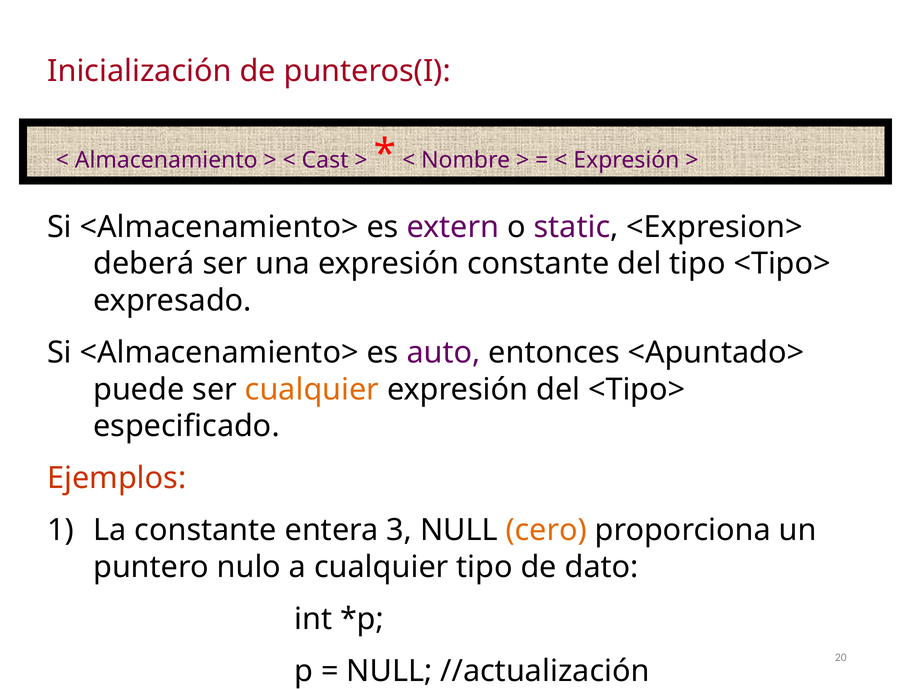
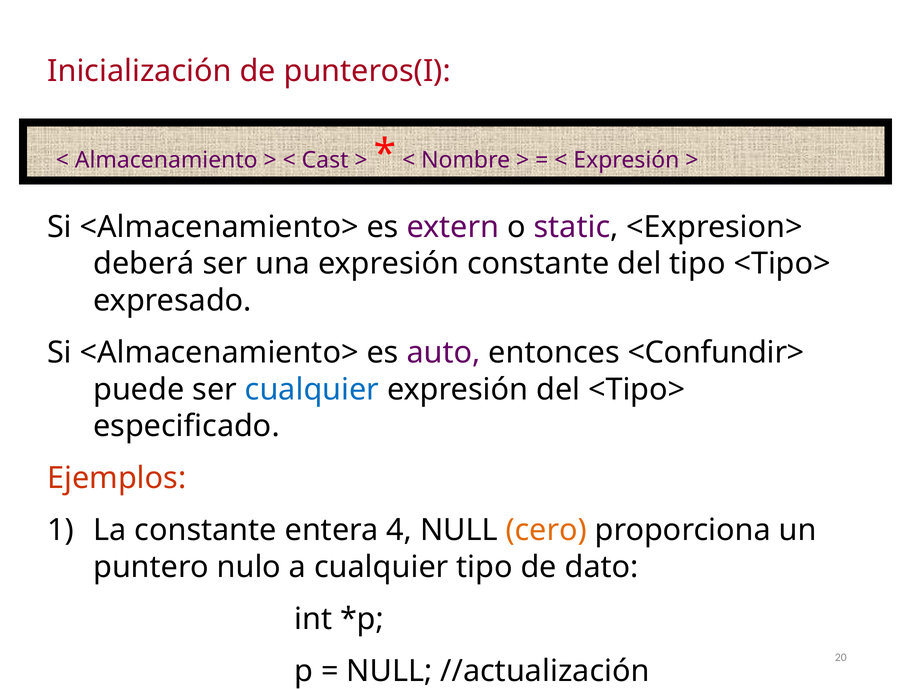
<Apuntado>: <Apuntado> -> <Confundir>
cualquier at (312, 390) colour: orange -> blue
3: 3 -> 4
